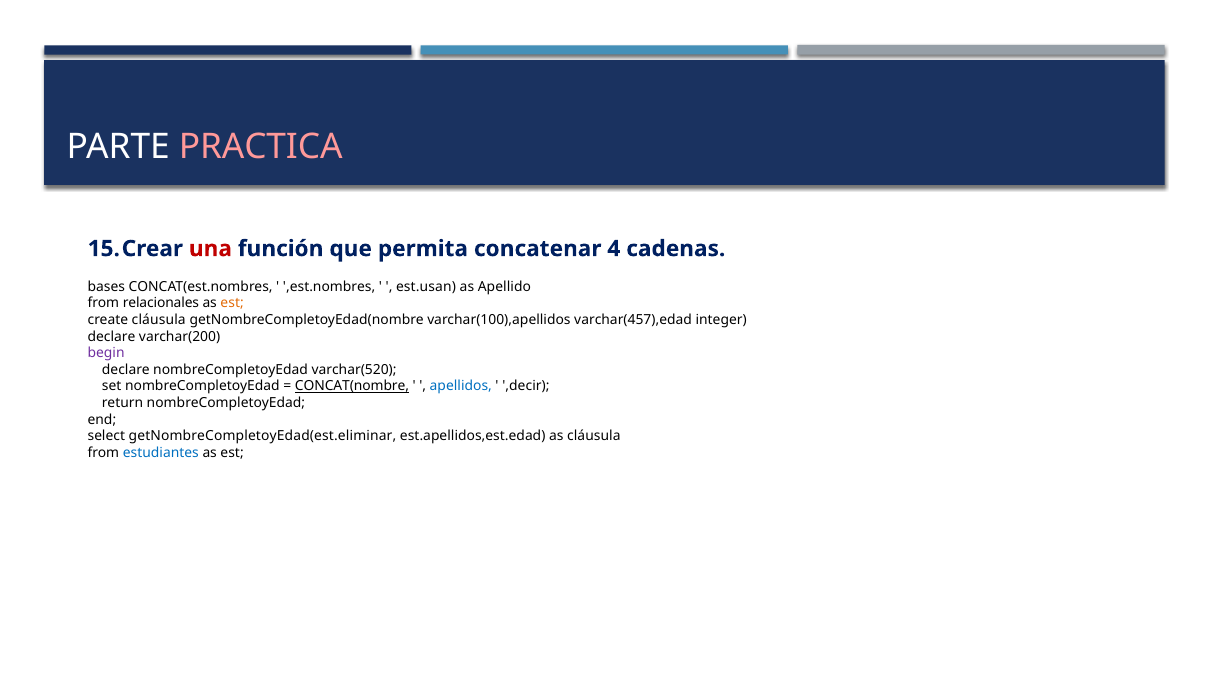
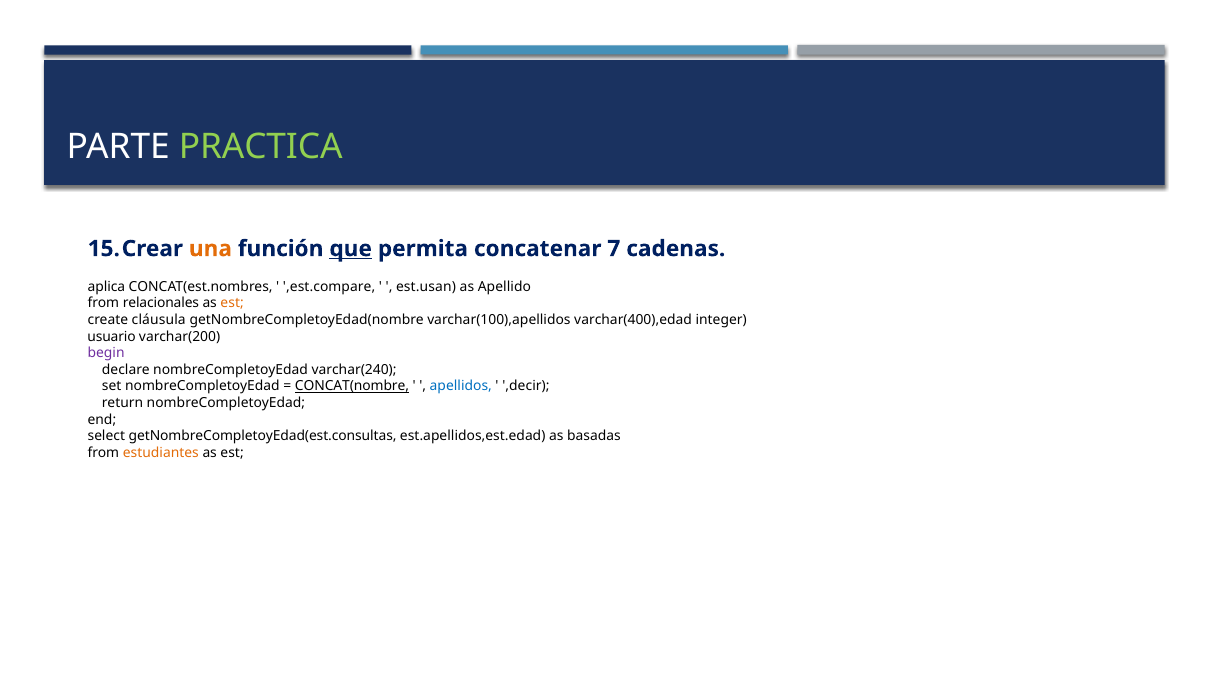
PRACTICA colour: pink -> light green
una colour: red -> orange
que underline: none -> present
4: 4 -> 7
bases: bases -> aplica
,est.nombres: ,est.nombres -> ,est.compare
varchar(457),edad: varchar(457),edad -> varchar(400),edad
declare at (112, 337): declare -> usuario
varchar(520: varchar(520 -> varchar(240
getNombreCompletoyEdad(est.eliminar: getNombreCompletoyEdad(est.eliminar -> getNombreCompletoyEdad(est.consultas
as cláusula: cláusula -> basadas
estudiantes colour: blue -> orange
